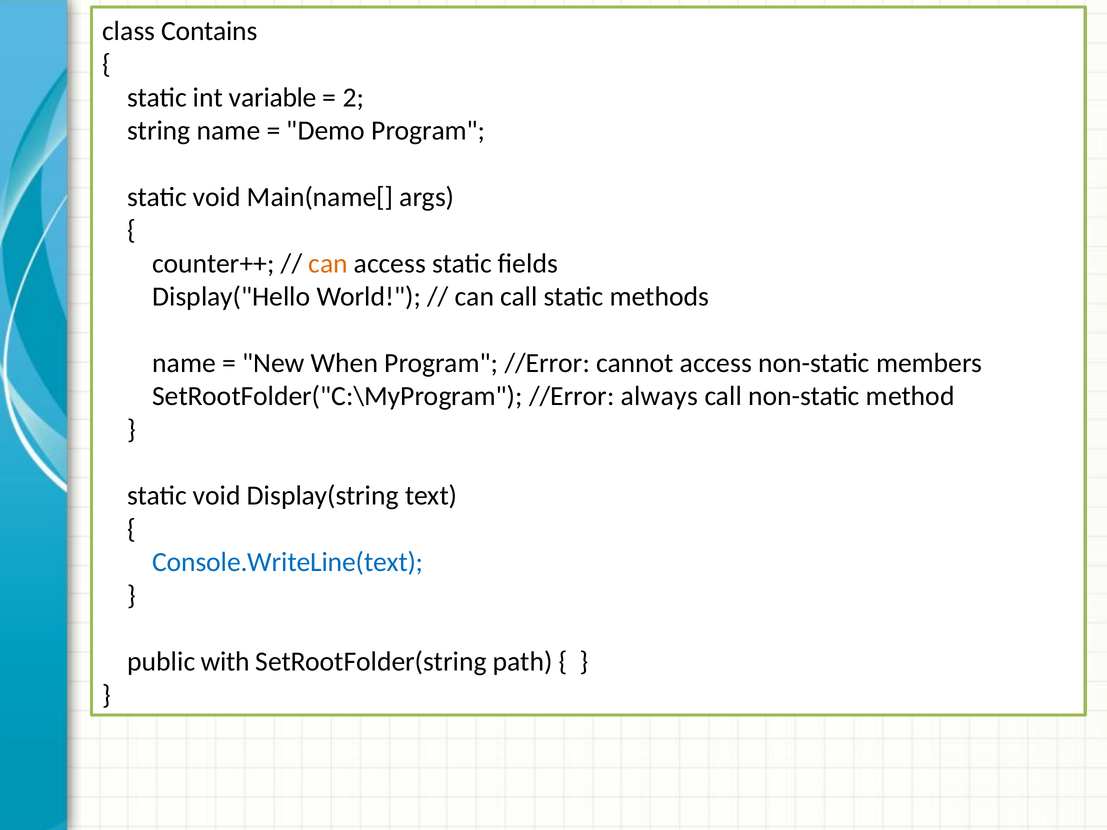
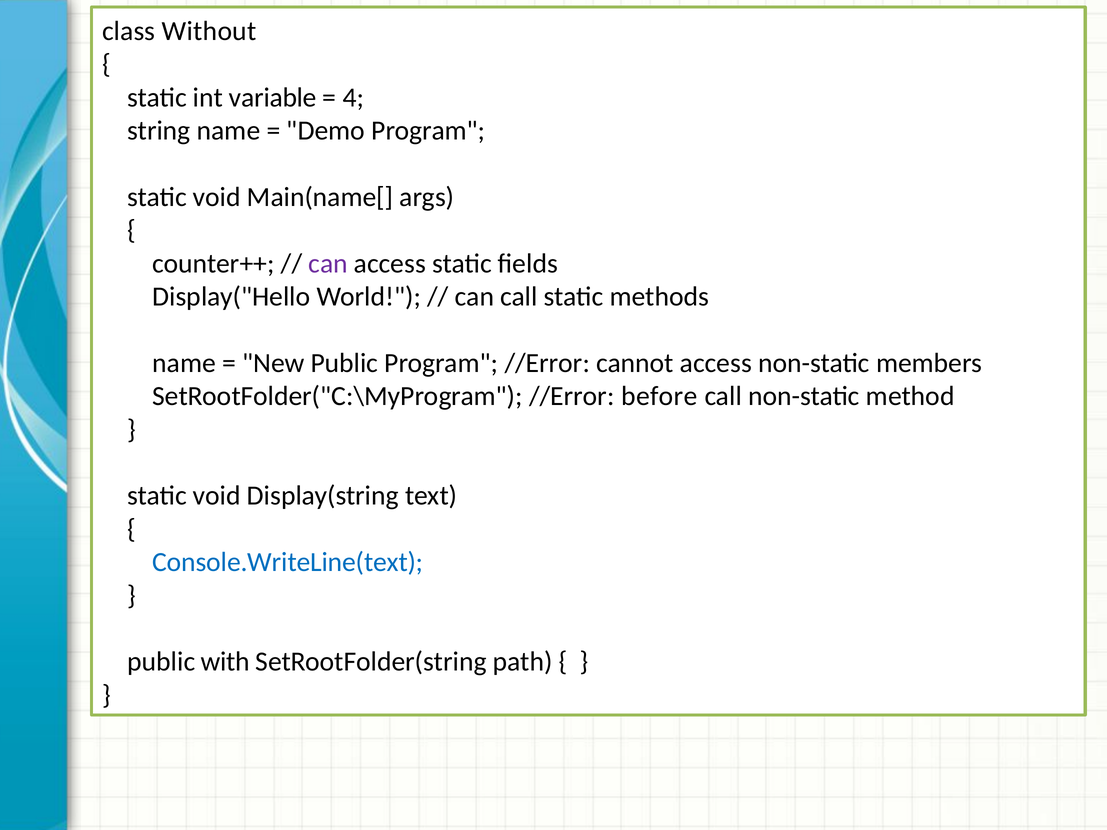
Contains: Contains -> Without
2: 2 -> 4
can at (328, 264) colour: orange -> purple
New When: When -> Public
always: always -> before
